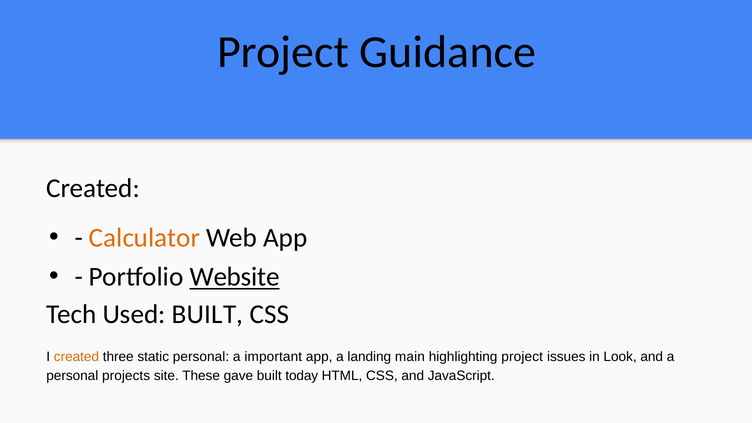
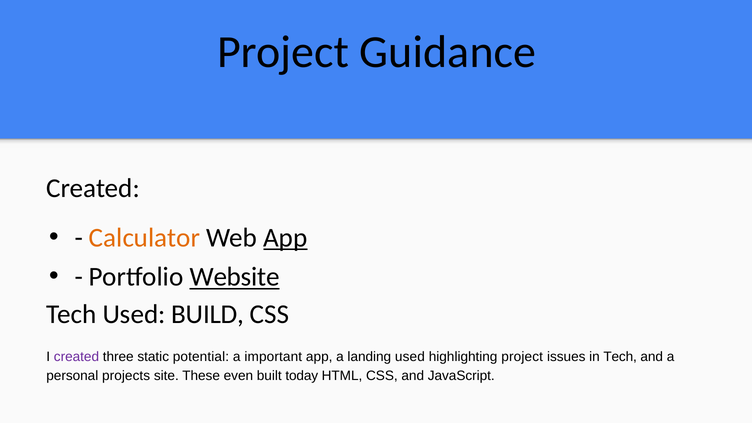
App at (285, 238) underline: none -> present
Used BUILT: BUILT -> BUILD
created at (76, 357) colour: orange -> purple
static personal: personal -> potential
landing main: main -> used
in Look: Look -> Tech
gave: gave -> even
